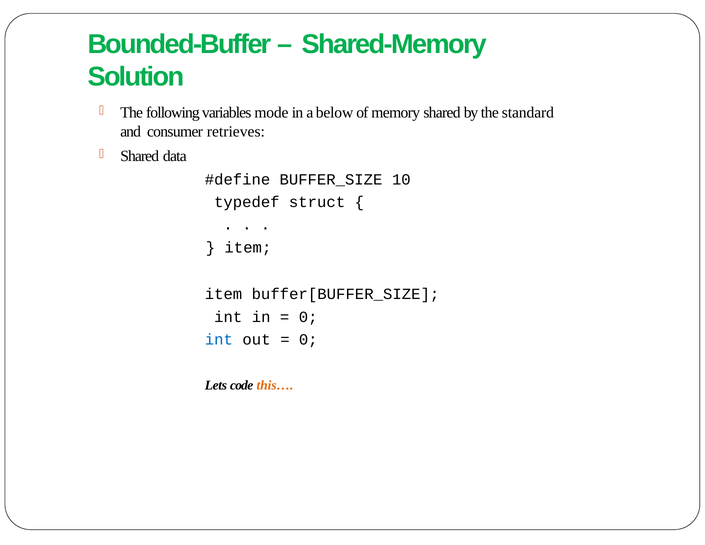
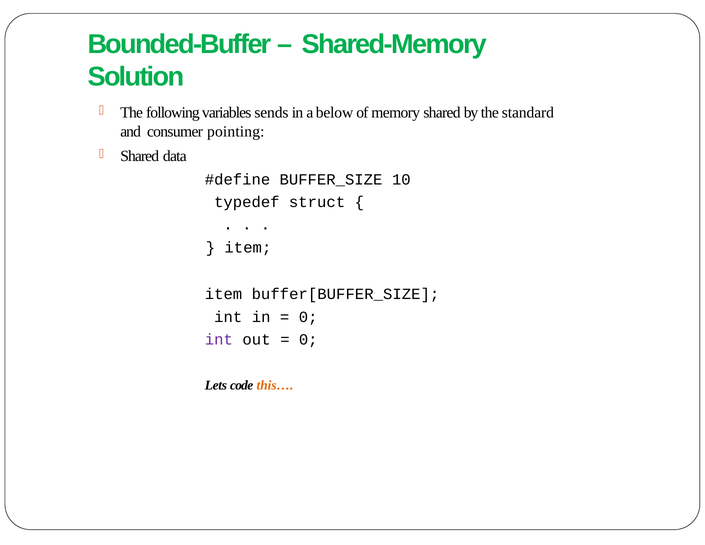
mode: mode -> sends
retrieves: retrieves -> pointing
int at (219, 340) colour: blue -> purple
